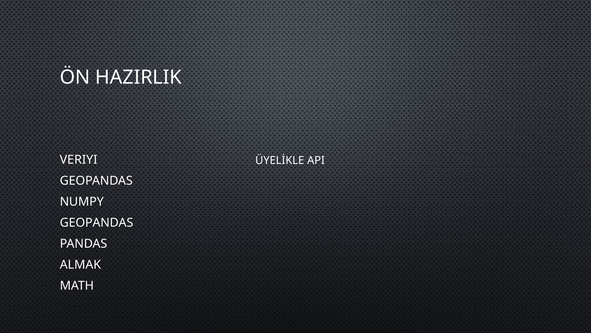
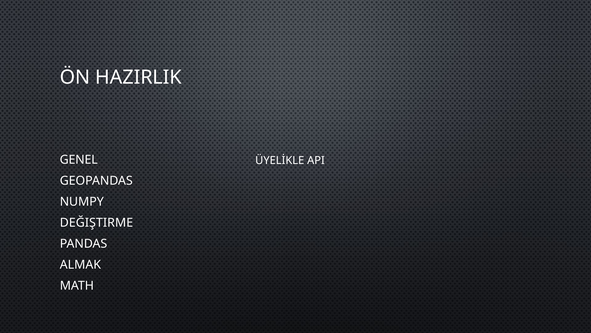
VERIYI: VERIYI -> GENEL
GEOPANDAS at (97, 222): GEOPANDAS -> DEĞIŞTIRME
